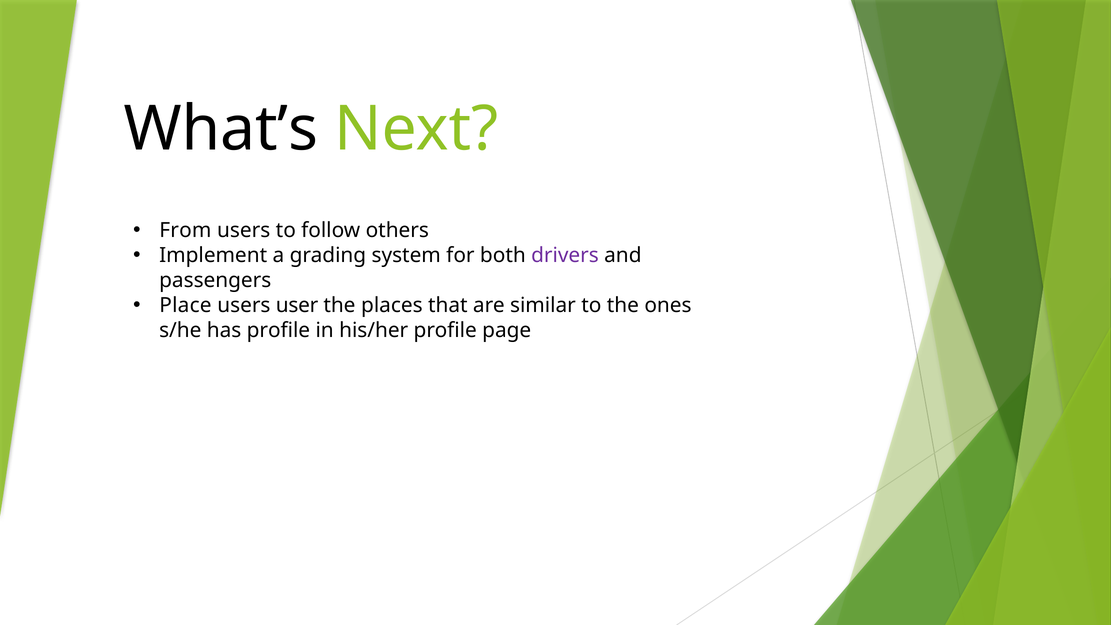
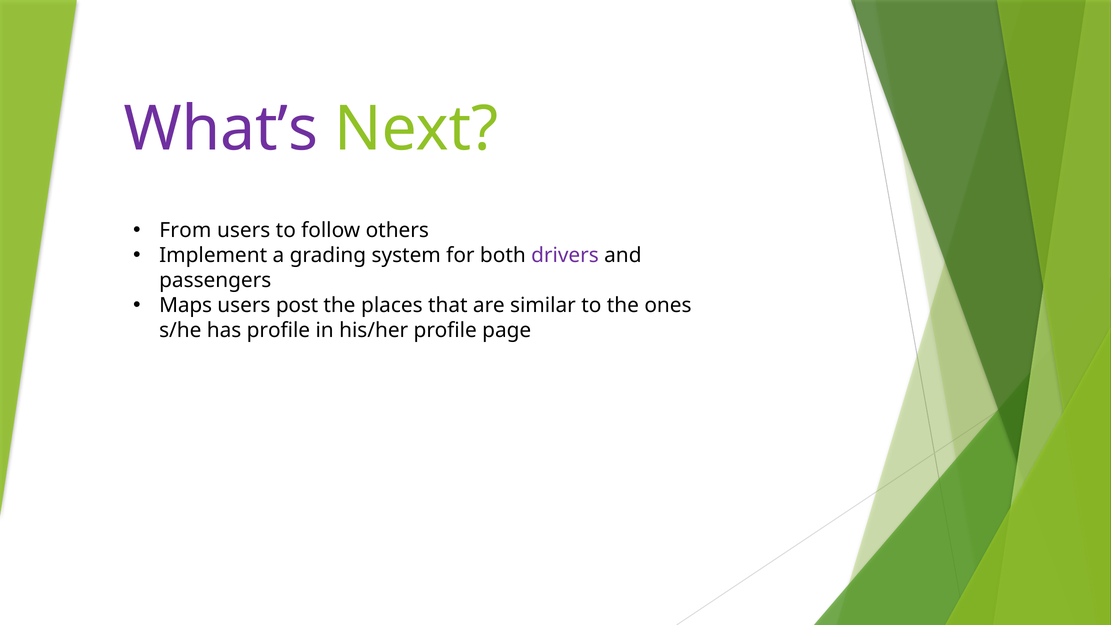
What’s colour: black -> purple
Place: Place -> Maps
user: user -> post
